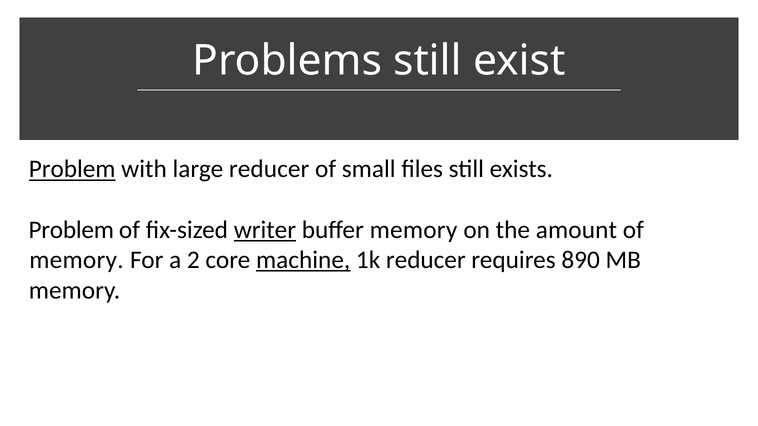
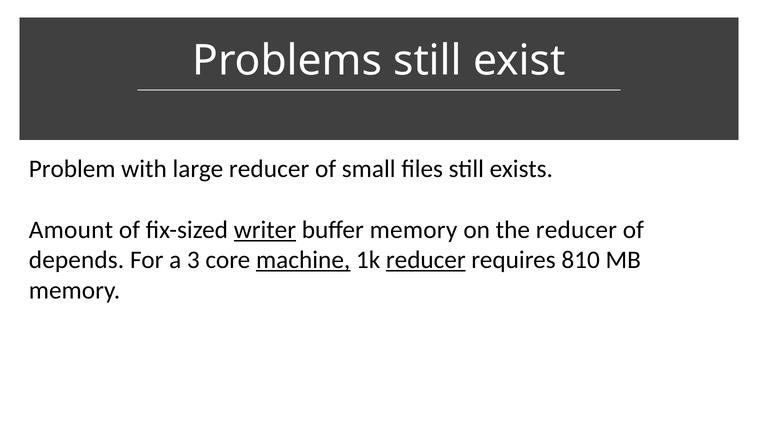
Problem at (72, 169) underline: present -> none
Problem at (71, 230): Problem -> Amount
the amount: amount -> reducer
memory at (76, 260): memory -> depends
2: 2 -> 3
reducer at (426, 260) underline: none -> present
890: 890 -> 810
